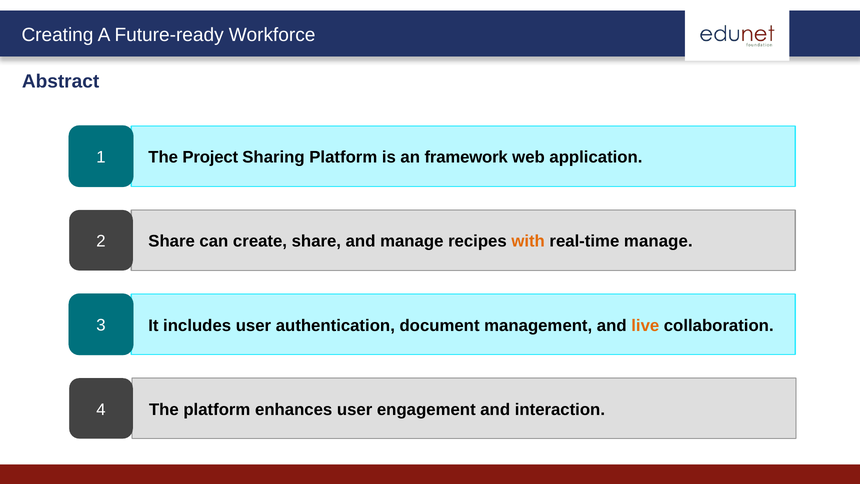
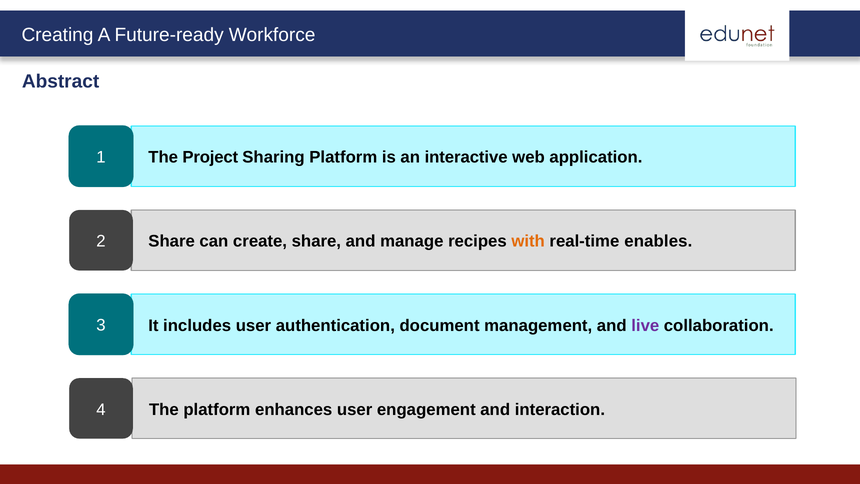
framework: framework -> interactive
real-time manage: manage -> enables
live colour: orange -> purple
